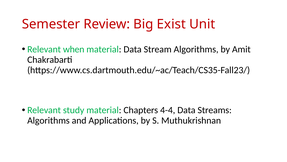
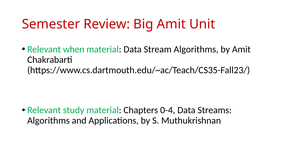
Big Exist: Exist -> Amit
4-4: 4-4 -> 0-4
